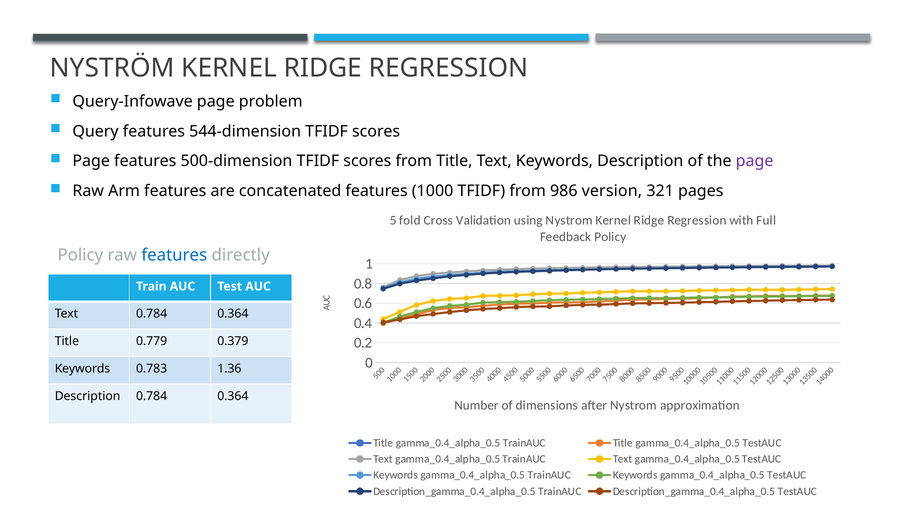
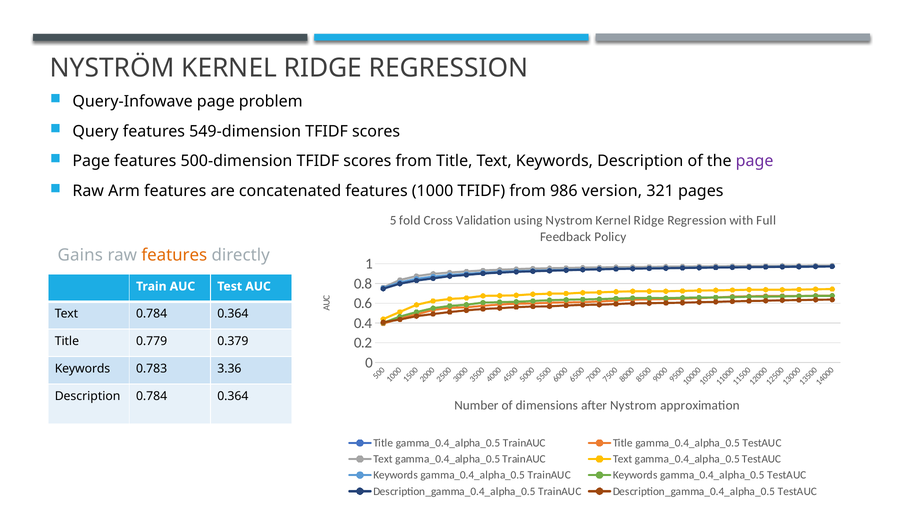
544-dimension: 544-dimension -> 549-dimension
Policy at (80, 255): Policy -> Gains
features at (174, 255) colour: blue -> orange
1.36: 1.36 -> 3.36
